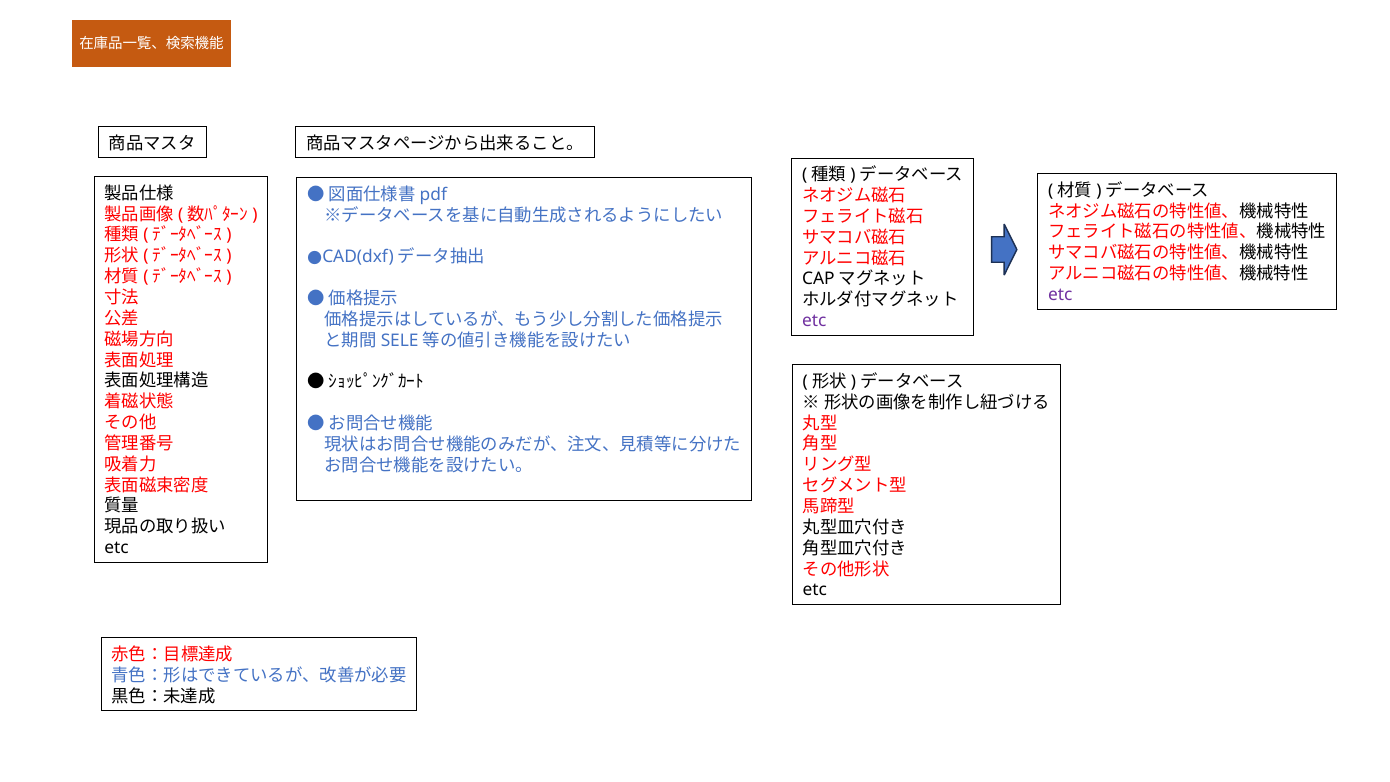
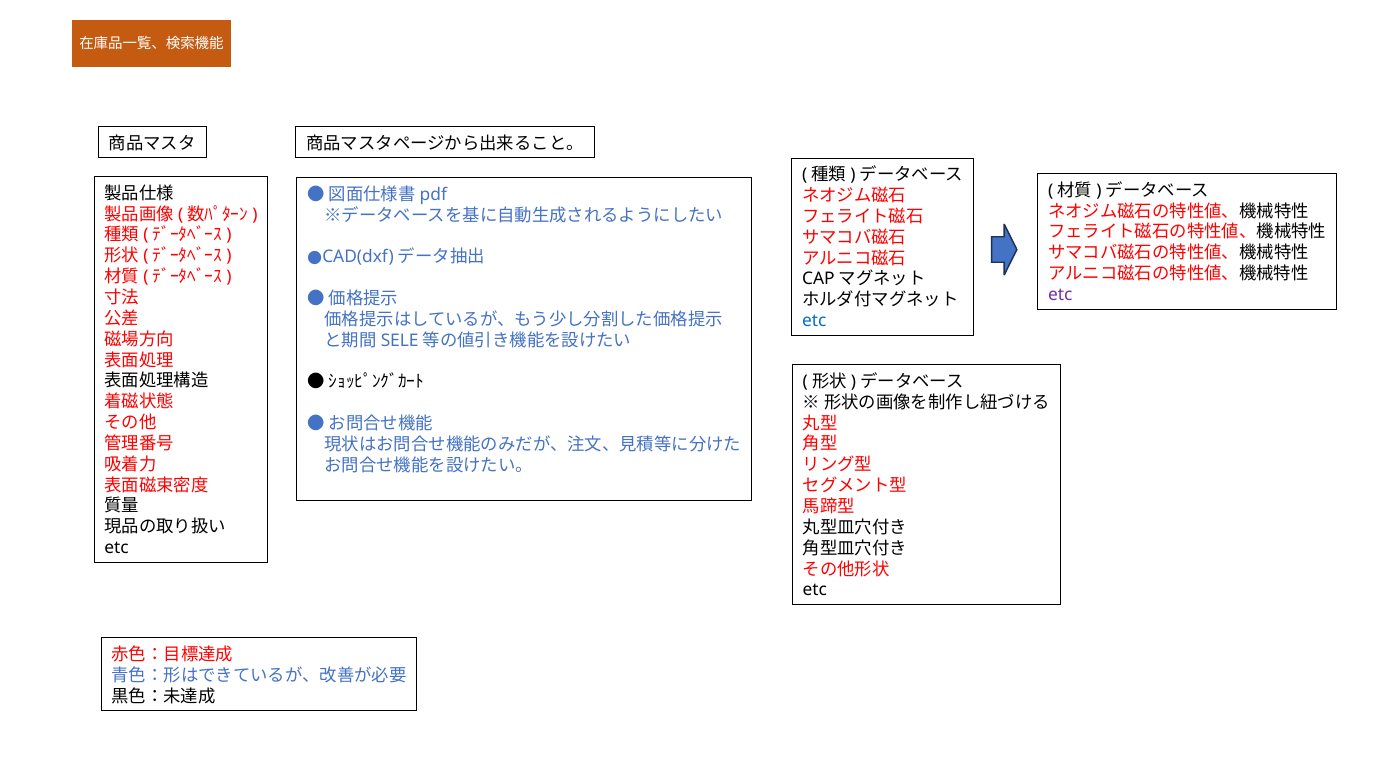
etc at (814, 321) colour: purple -> blue
